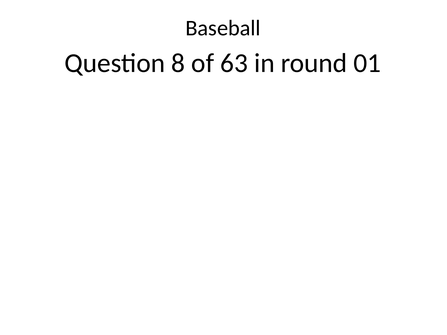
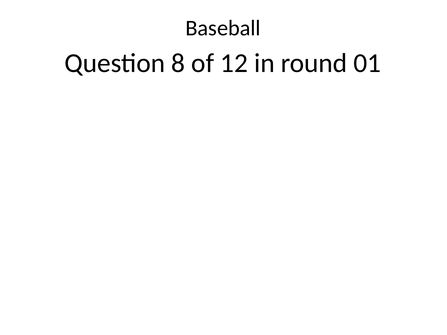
63: 63 -> 12
